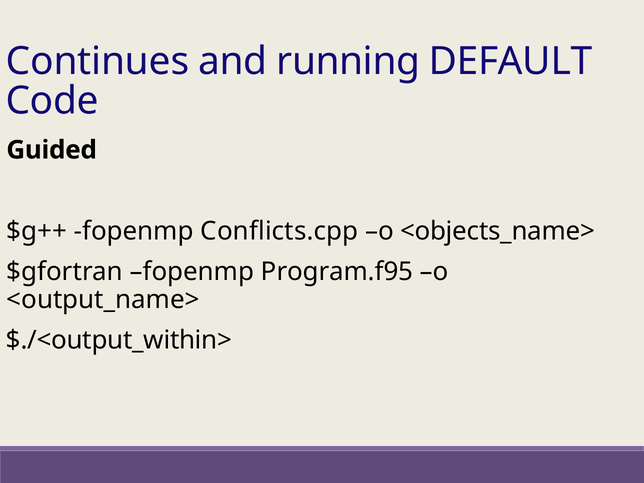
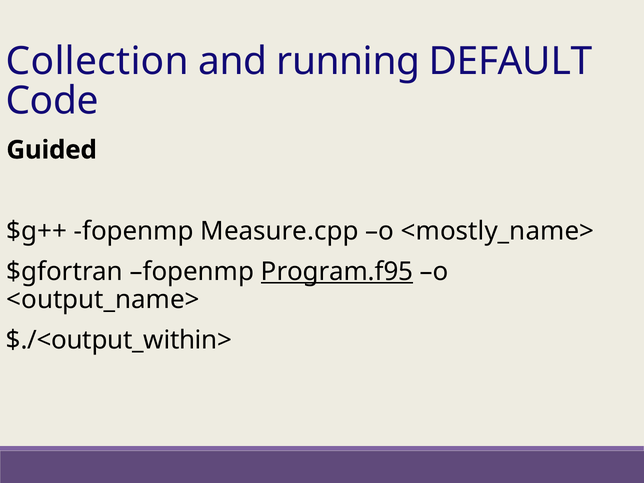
Continues: Continues -> Collection
Conflicts.cpp: Conflicts.cpp -> Measure.cpp
<objects_name>: <objects_name> -> <mostly_name>
Program.f95 underline: none -> present
